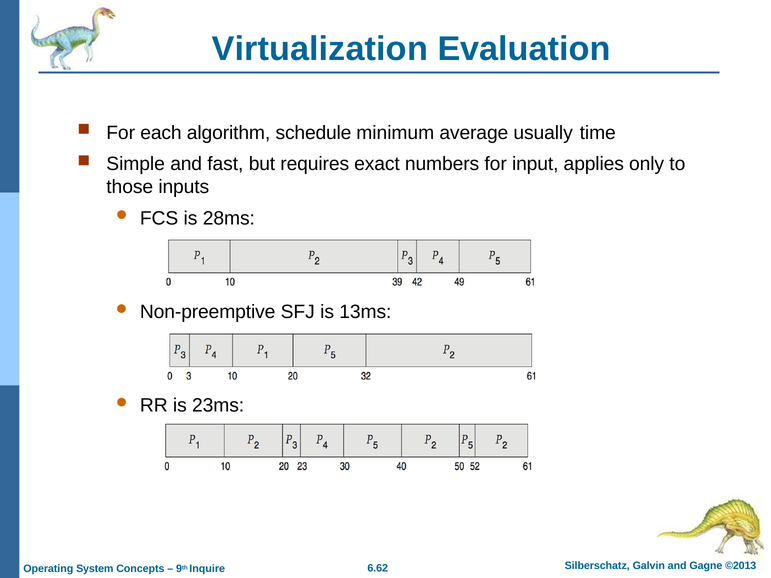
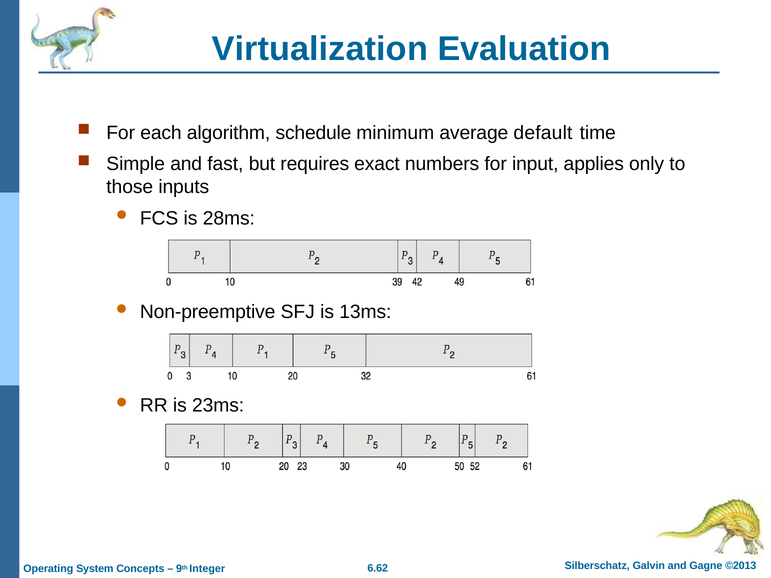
usually: usually -> default
Inquire: Inquire -> Integer
